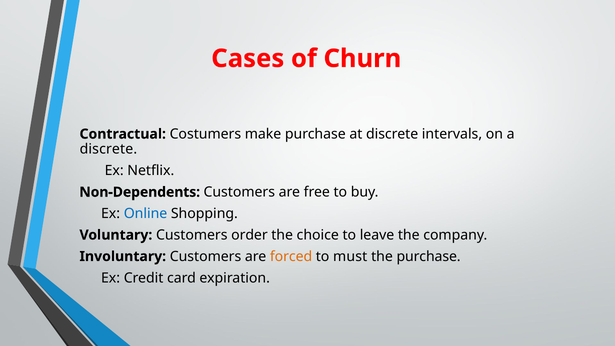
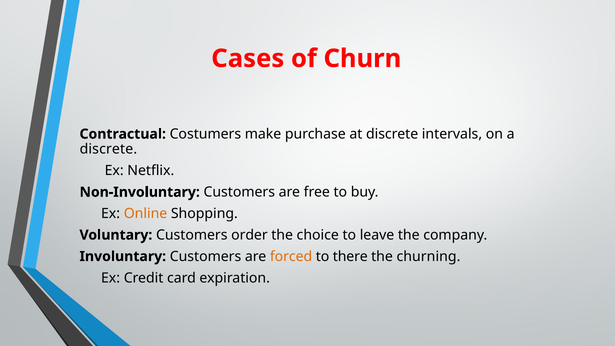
Non-Dependents: Non-Dependents -> Non-Involuntary
Online colour: blue -> orange
must: must -> there
the purchase: purchase -> churning
